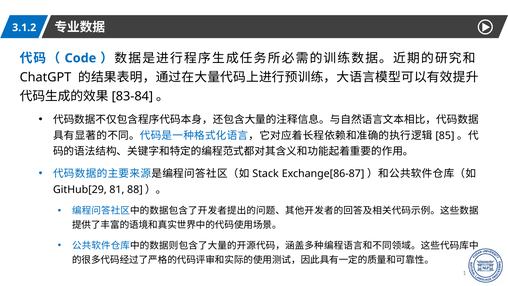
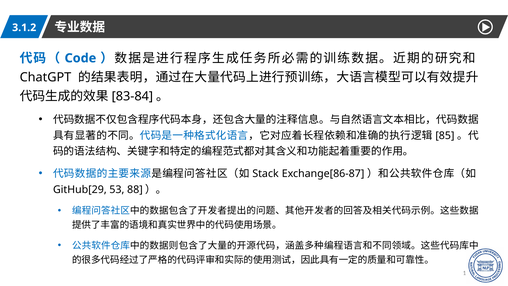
81: 81 -> 53
